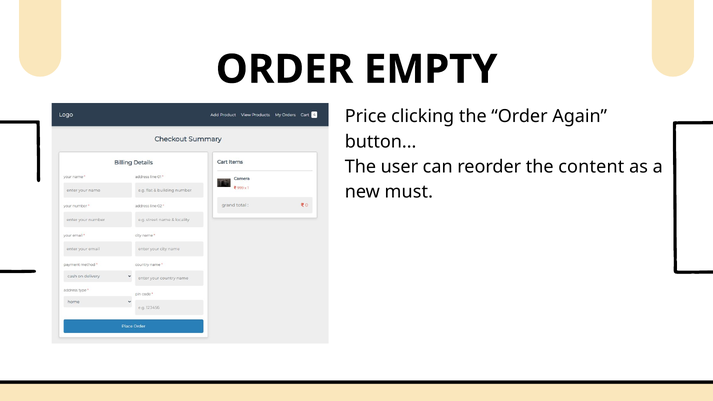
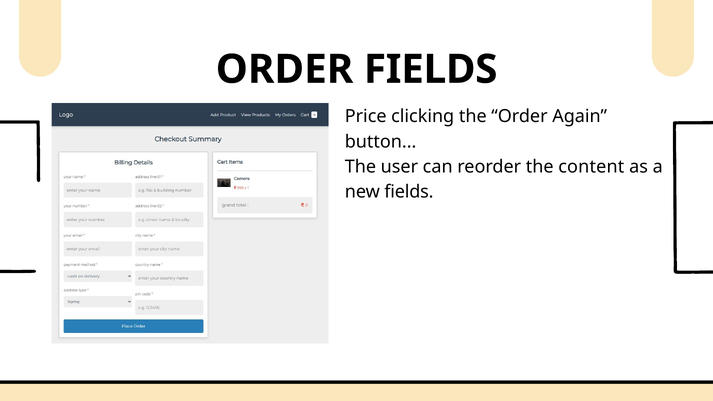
ORDER EMPTY: EMPTY -> FIELDS
new must: must -> fields
